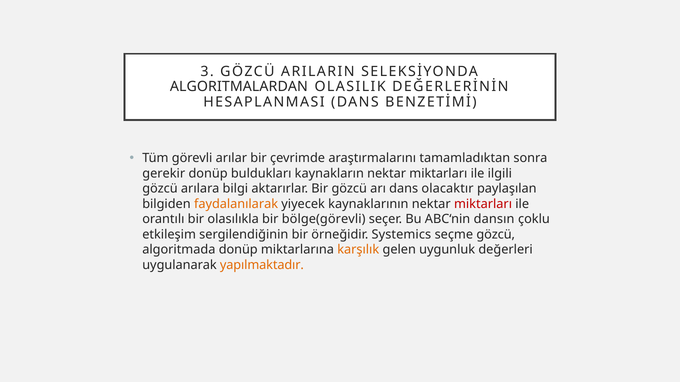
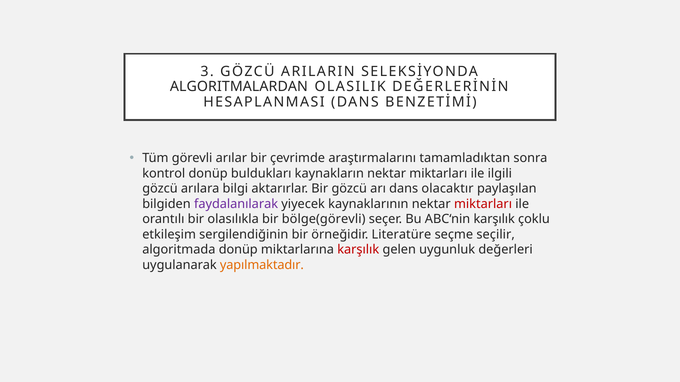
gerekir: gerekir -> kontrol
faydalanılarak colour: orange -> purple
ABC‘nin dansın: dansın -> karşılık
Systemics: Systemics -> Literatüre
seçme gözcü: gözcü -> seçilir
karşılık at (358, 250) colour: orange -> red
